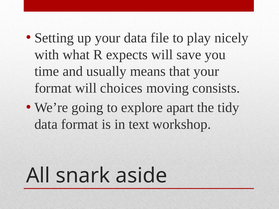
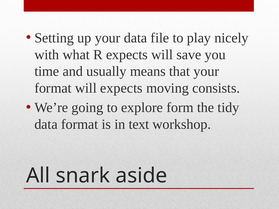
will choices: choices -> expects
apart: apart -> form
